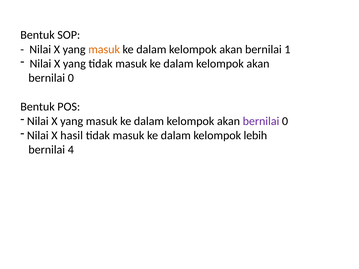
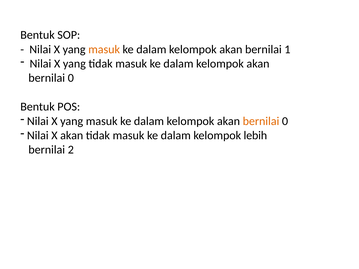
bernilai at (261, 121) colour: purple -> orange
X hasil: hasil -> akan
4: 4 -> 2
